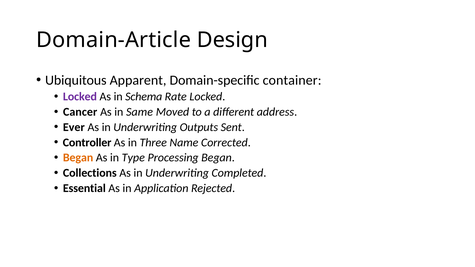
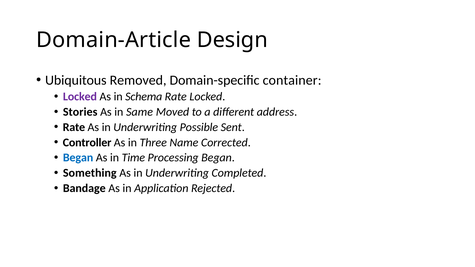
Apparent: Apparent -> Removed
Cancer: Cancer -> Stories
Ever at (74, 127): Ever -> Rate
Outputs: Outputs -> Possible
Began at (78, 158) colour: orange -> blue
Type: Type -> Time
Collections: Collections -> Something
Essential: Essential -> Bandage
